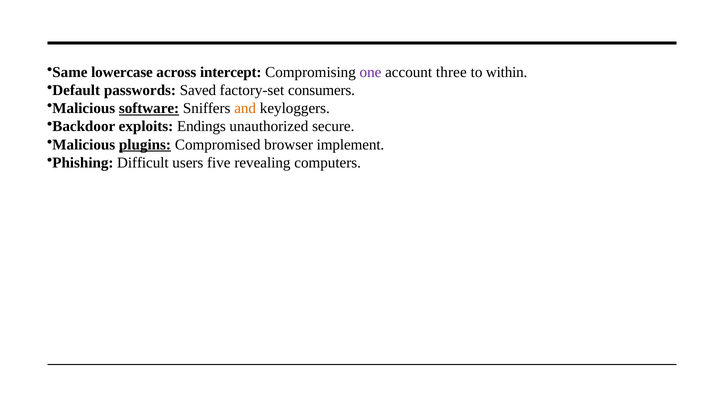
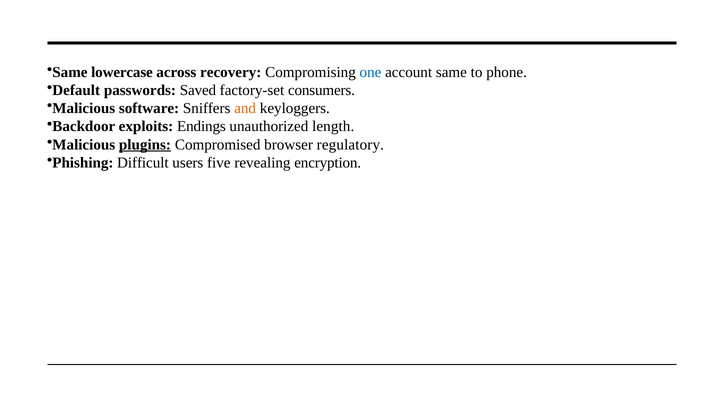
intercept: intercept -> recovery
one colour: purple -> blue
account three: three -> same
within: within -> phone
software underline: present -> none
secure: secure -> length
implement: implement -> regulatory
computers: computers -> encryption
